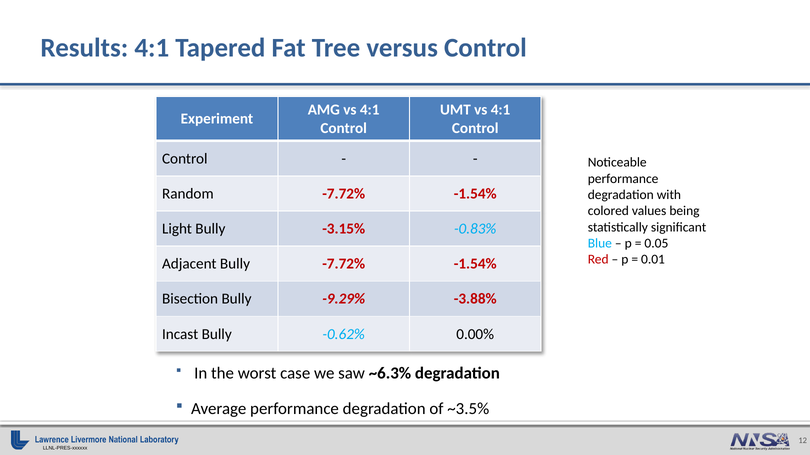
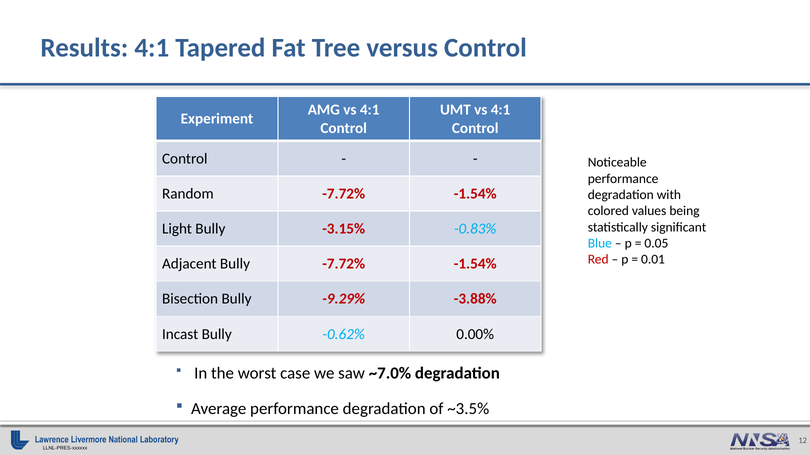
~6.3%: ~6.3% -> ~7.0%
